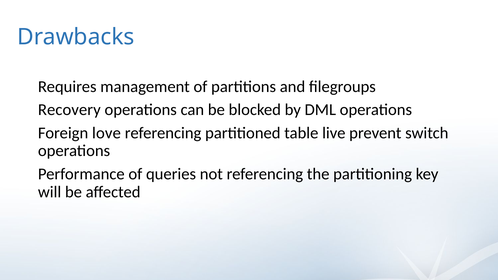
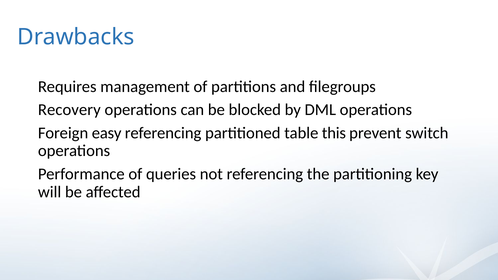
love: love -> easy
live: live -> this
